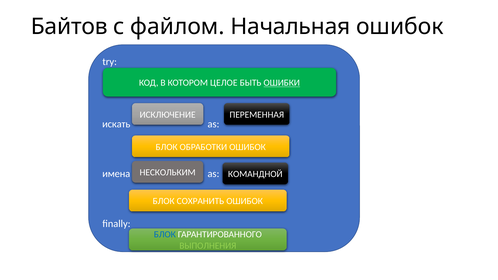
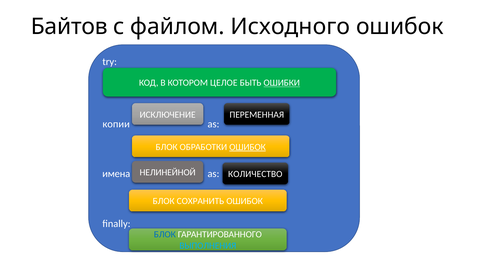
Начальная: Начальная -> Исходного
искать: искать -> копии
ОШИБОК at (248, 147) underline: none -> present
НЕСКОЛЬКИМ: НЕСКОЛЬКИМ -> НЕЛИНЕЙНОЙ
КОМАНДНОЙ: КОМАНДНОЙ -> КОЛИЧЕСТВО
ВЫПОЛНЕНИЯ colour: light green -> light blue
